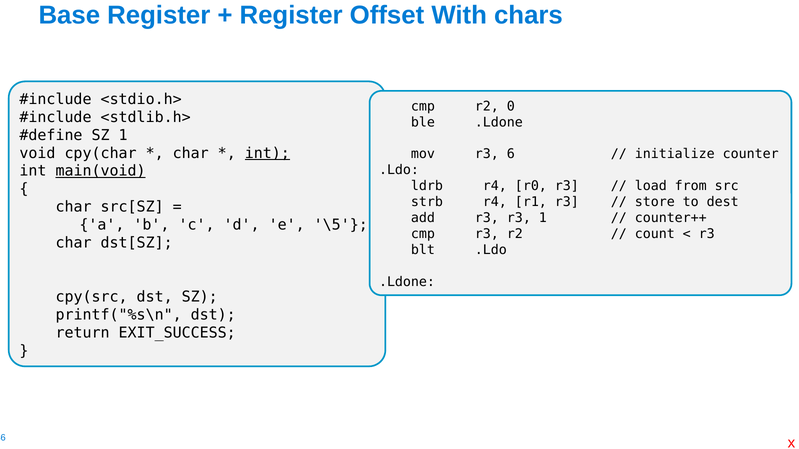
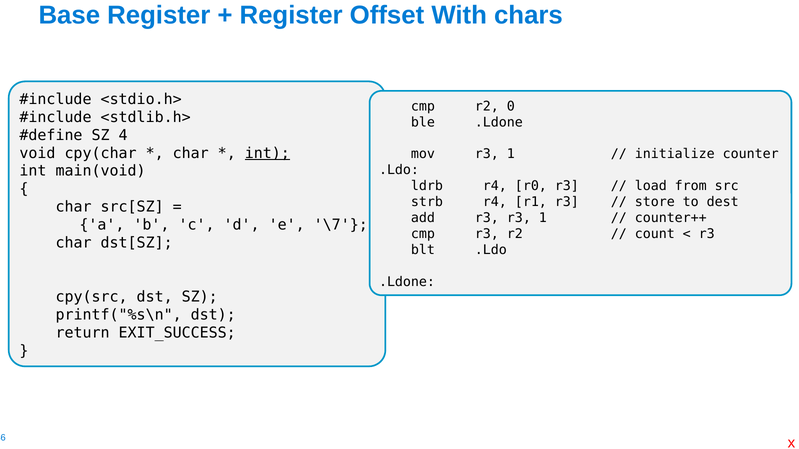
SZ 1: 1 -> 4
mov r3 6: 6 -> 1
main(void underline: present -> none
\5: \5 -> \7
